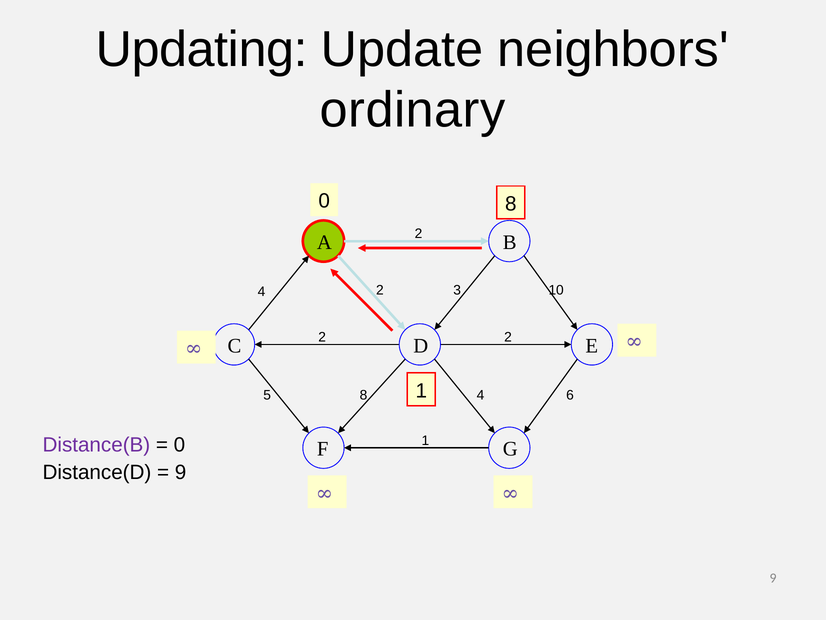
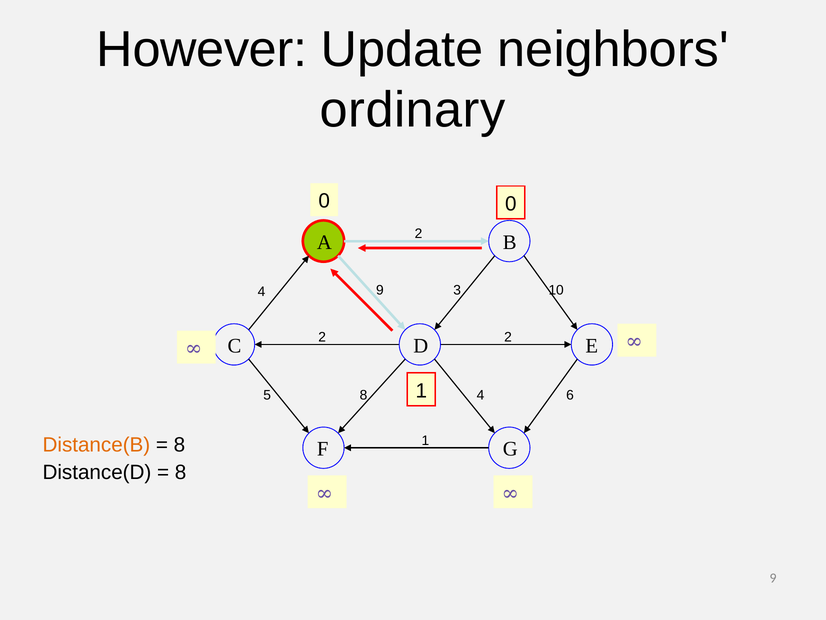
Updating: Updating -> However
0 8: 8 -> 0
2 at (380, 290): 2 -> 9
Distance(B colour: purple -> orange
0 at (179, 445): 0 -> 8
9 at (181, 472): 9 -> 8
